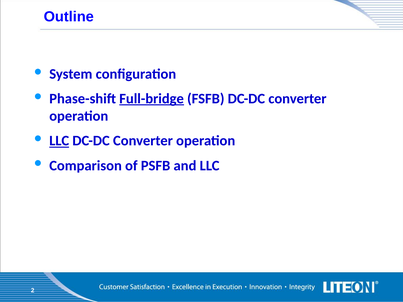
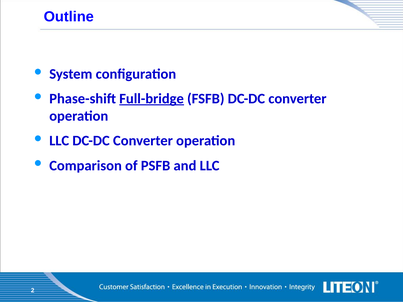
LLC at (59, 141) underline: present -> none
